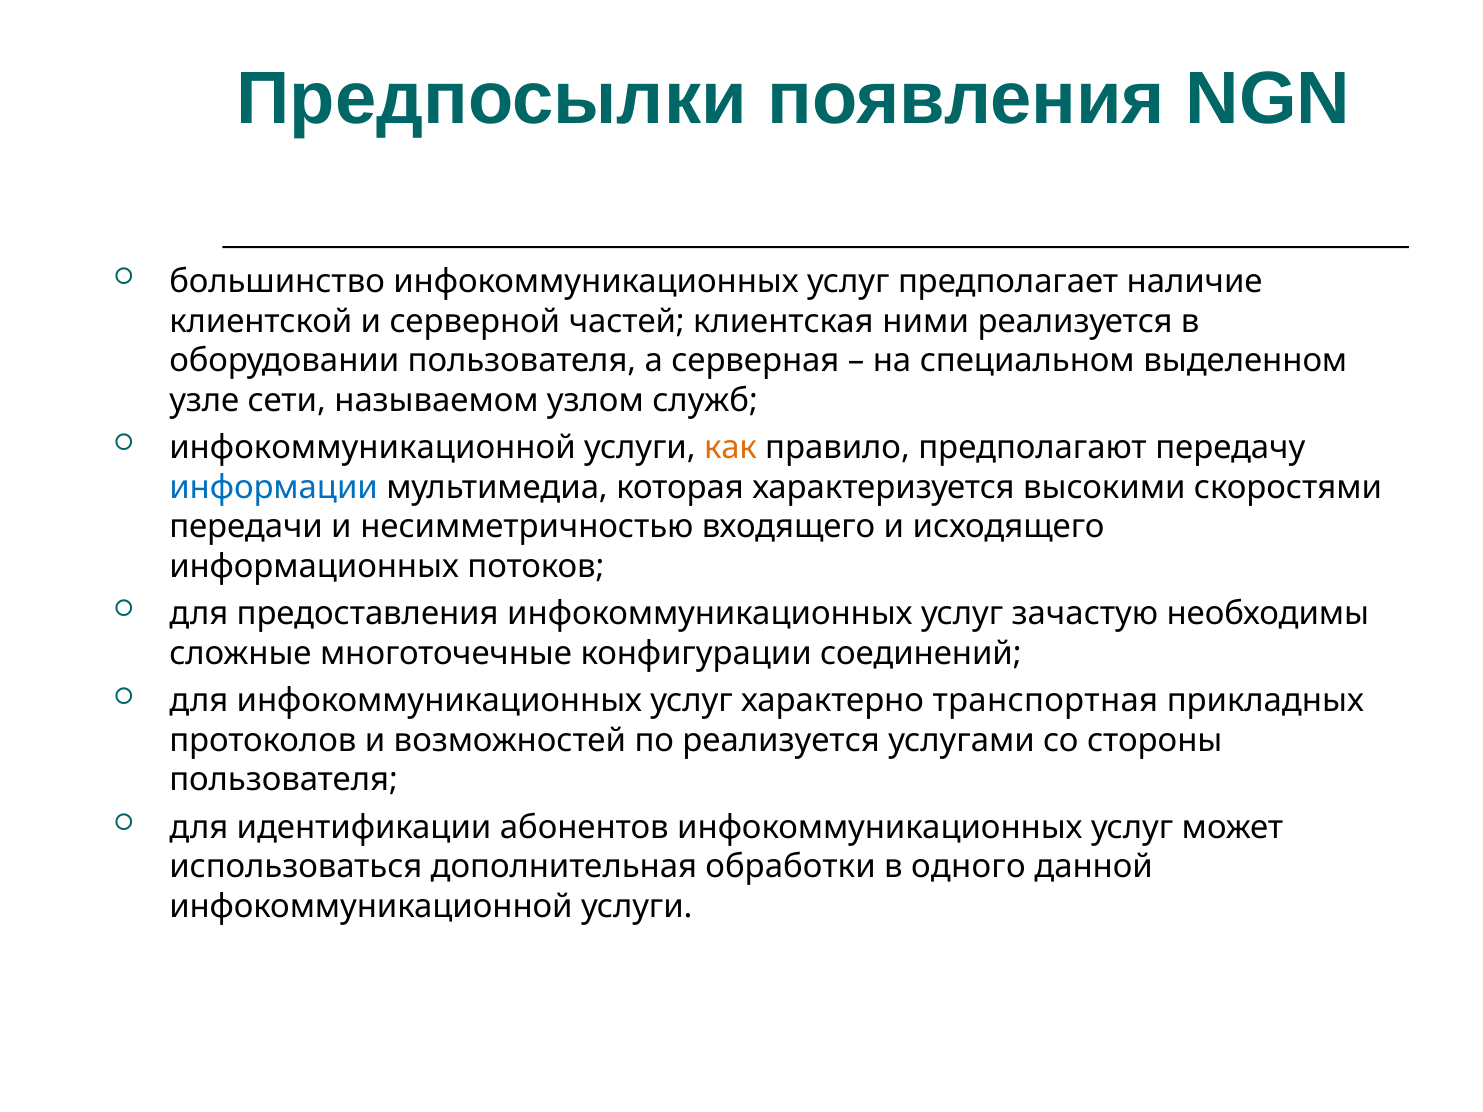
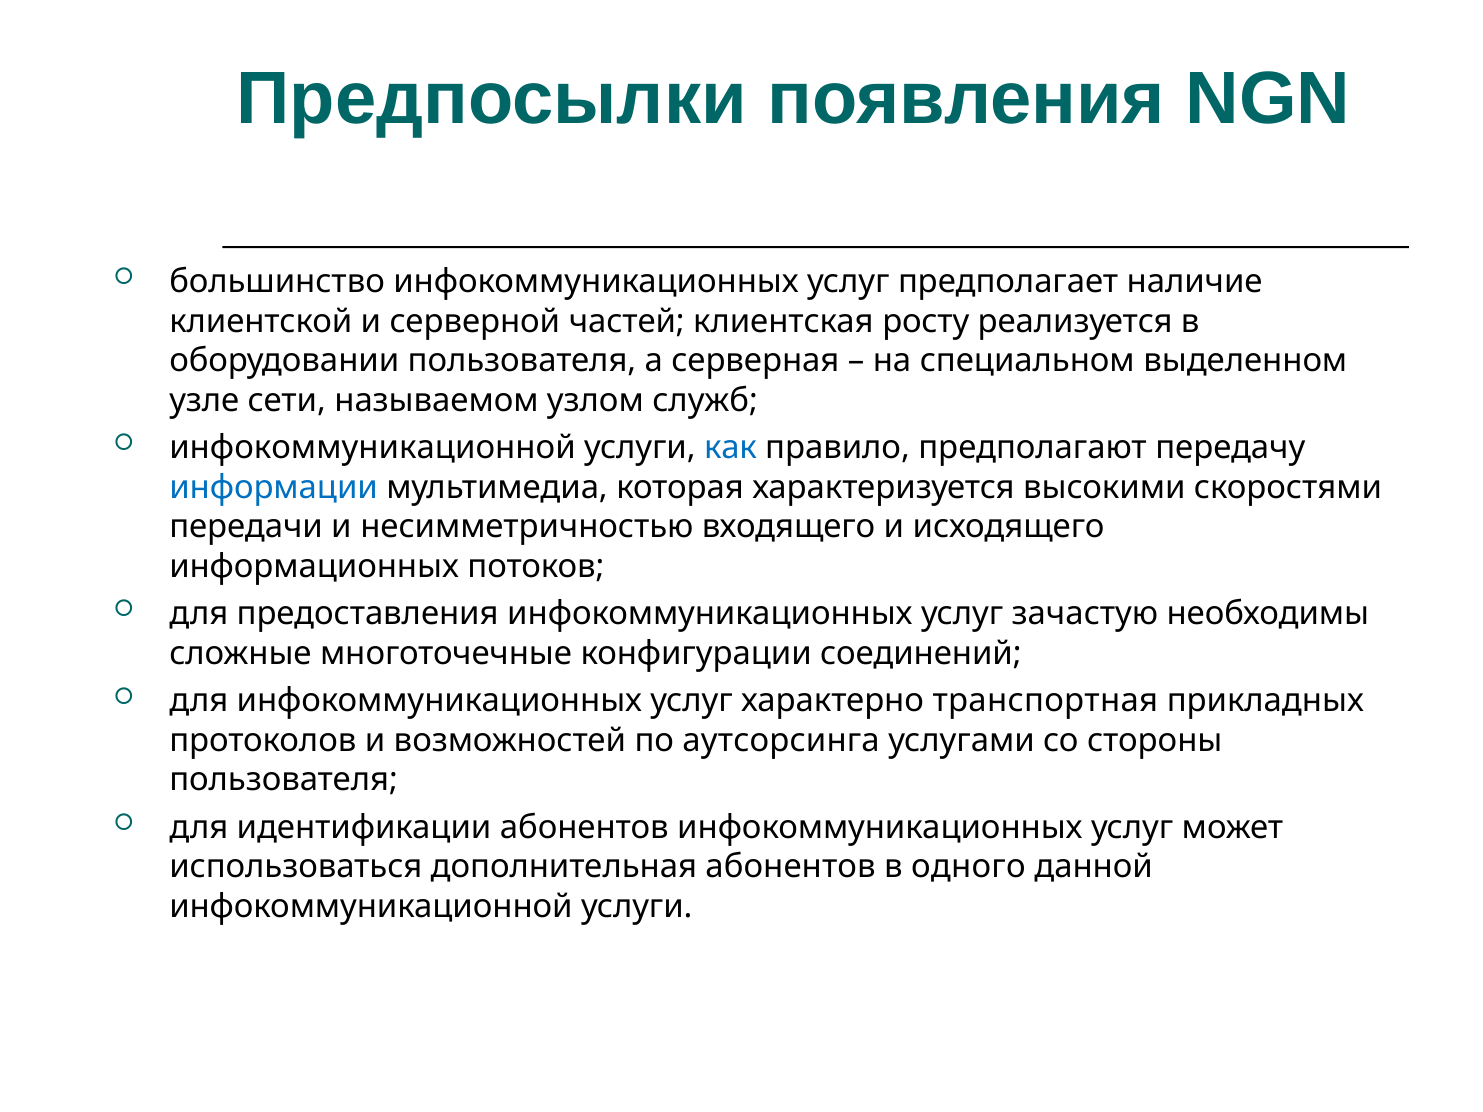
ними: ними -> росту
как colour: orange -> blue
по реализуется: реализуется -> аутсорсинга
дополнительная обработки: обработки -> абонентов
